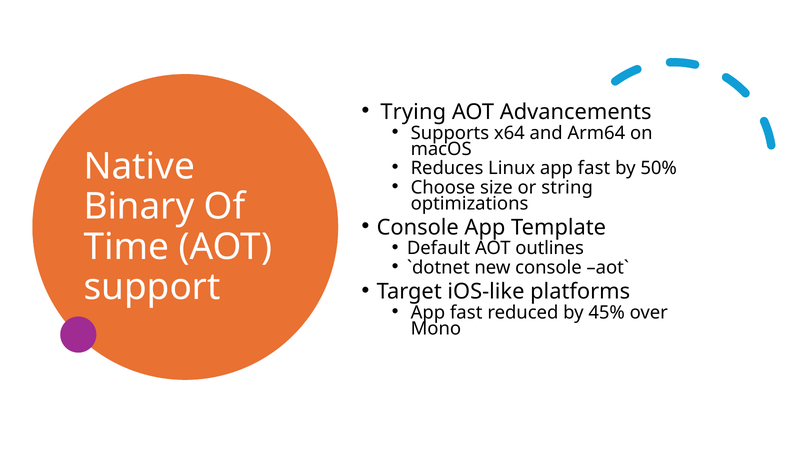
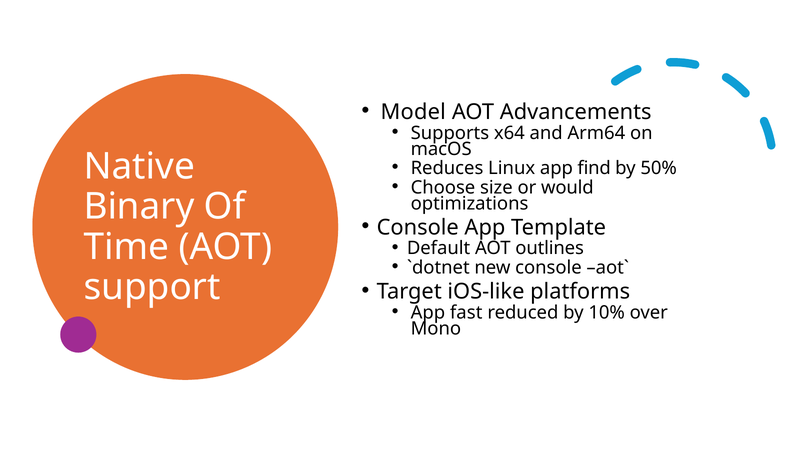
Trying: Trying -> Model
Linux app fast: fast -> find
string: string -> would
45%: 45% -> 10%
